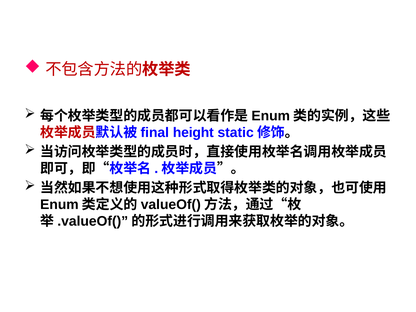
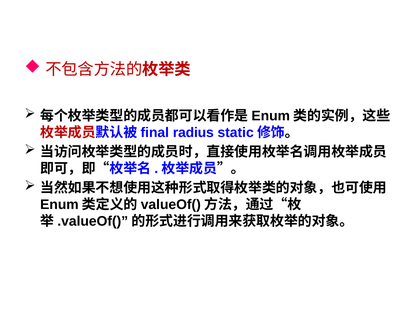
height: height -> radius
